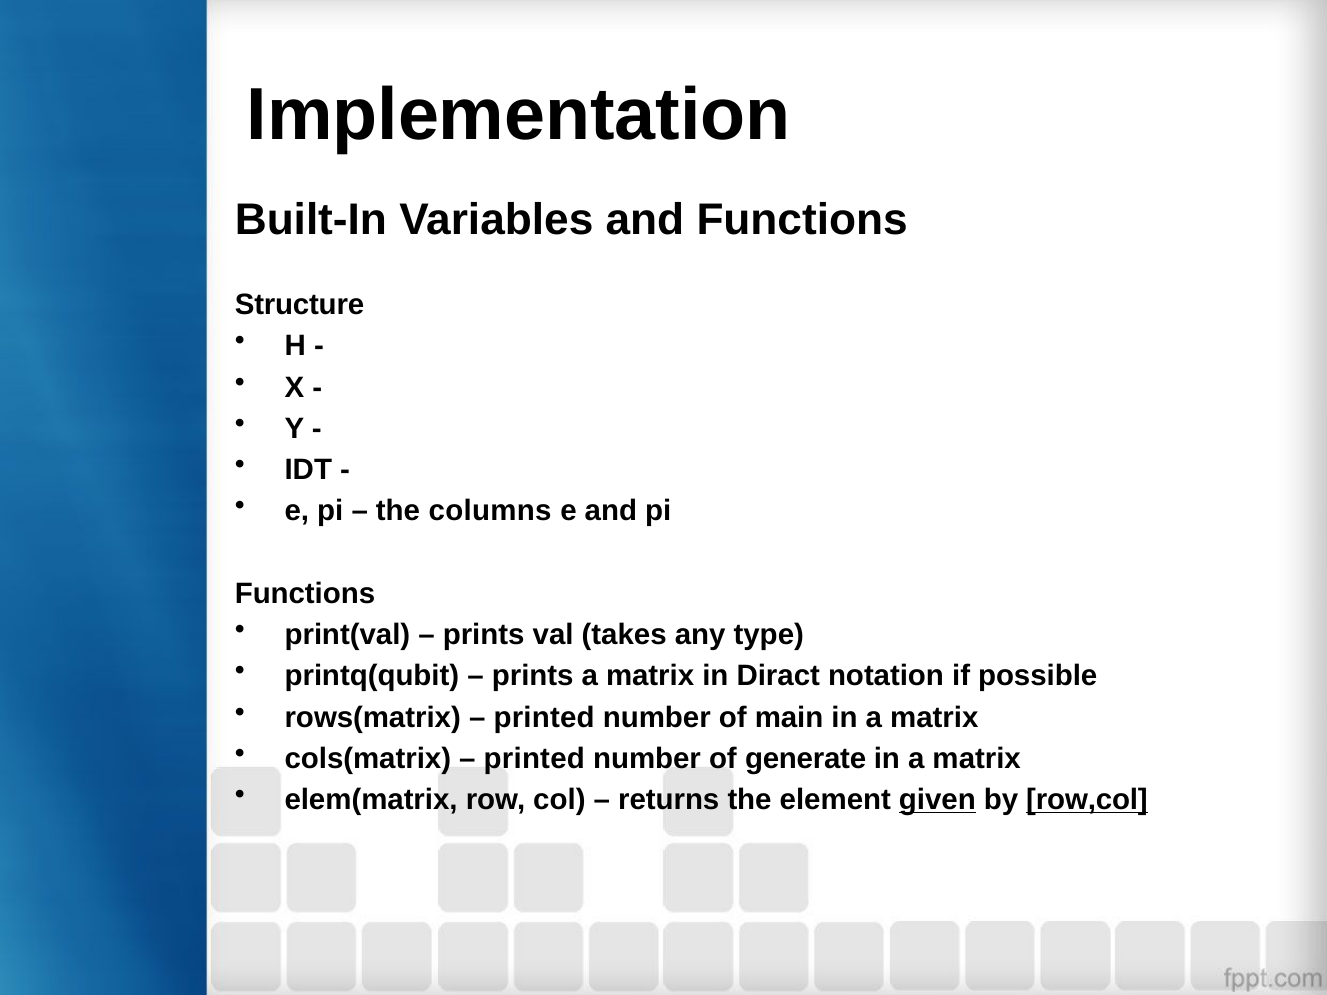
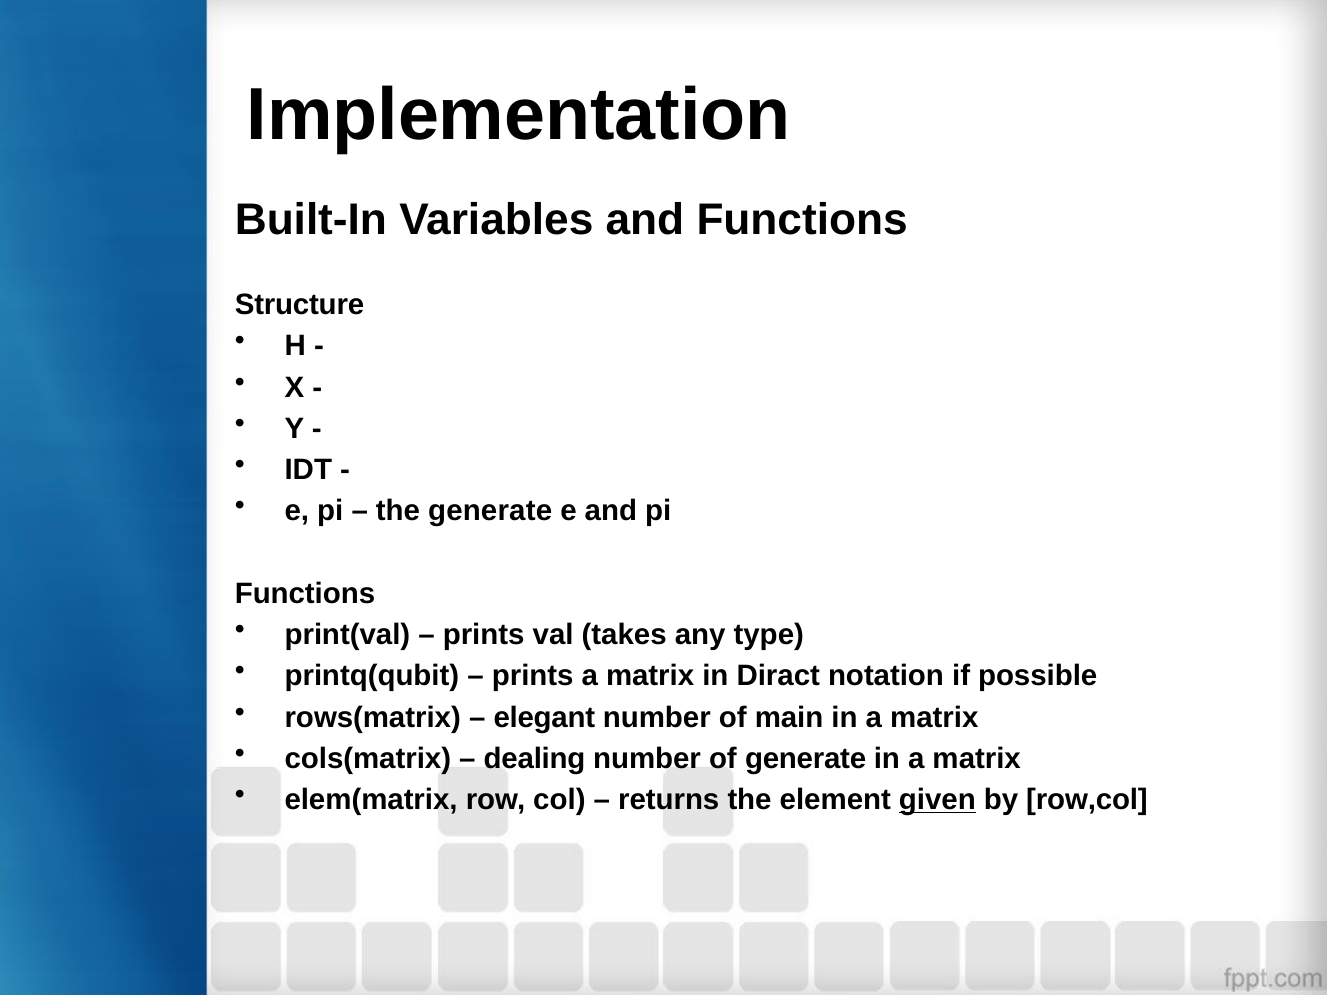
the columns: columns -> generate
printed at (544, 718): printed -> elegant
printed at (534, 759): printed -> dealing
row,col underline: present -> none
